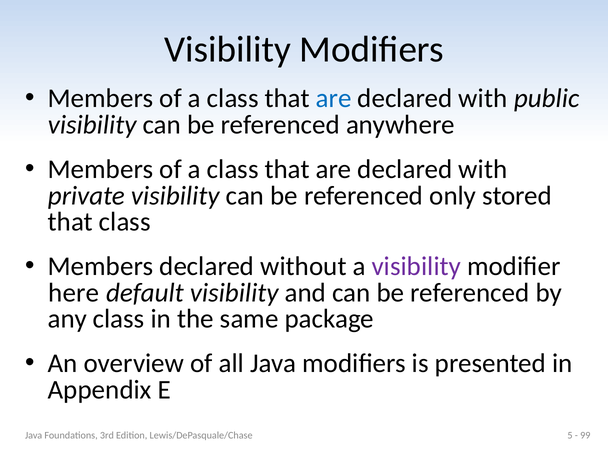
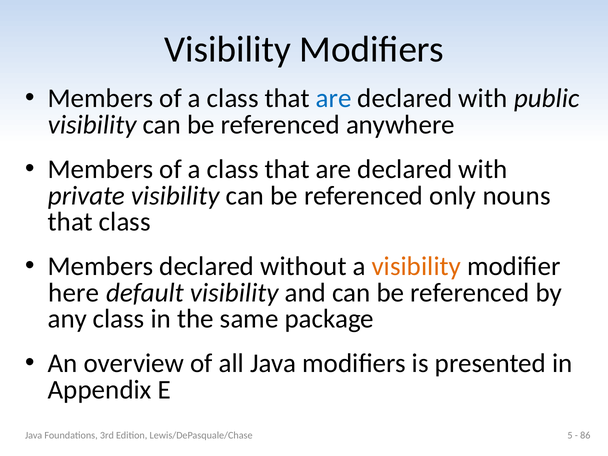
stored: stored -> nouns
visibility at (416, 266) colour: purple -> orange
99: 99 -> 86
